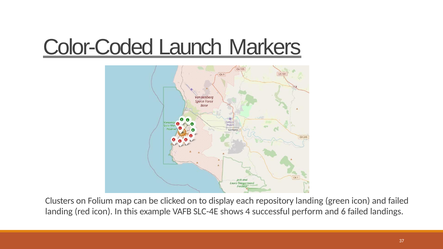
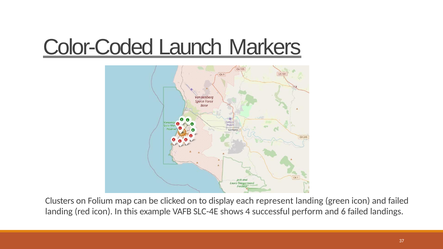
repository: repository -> represent
